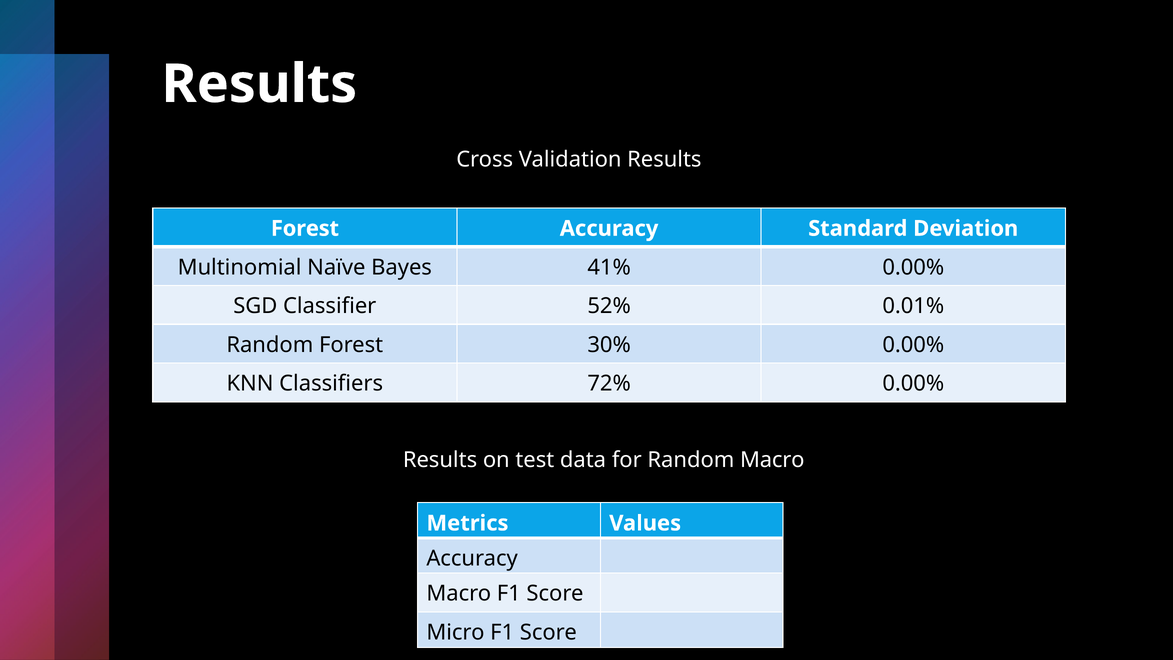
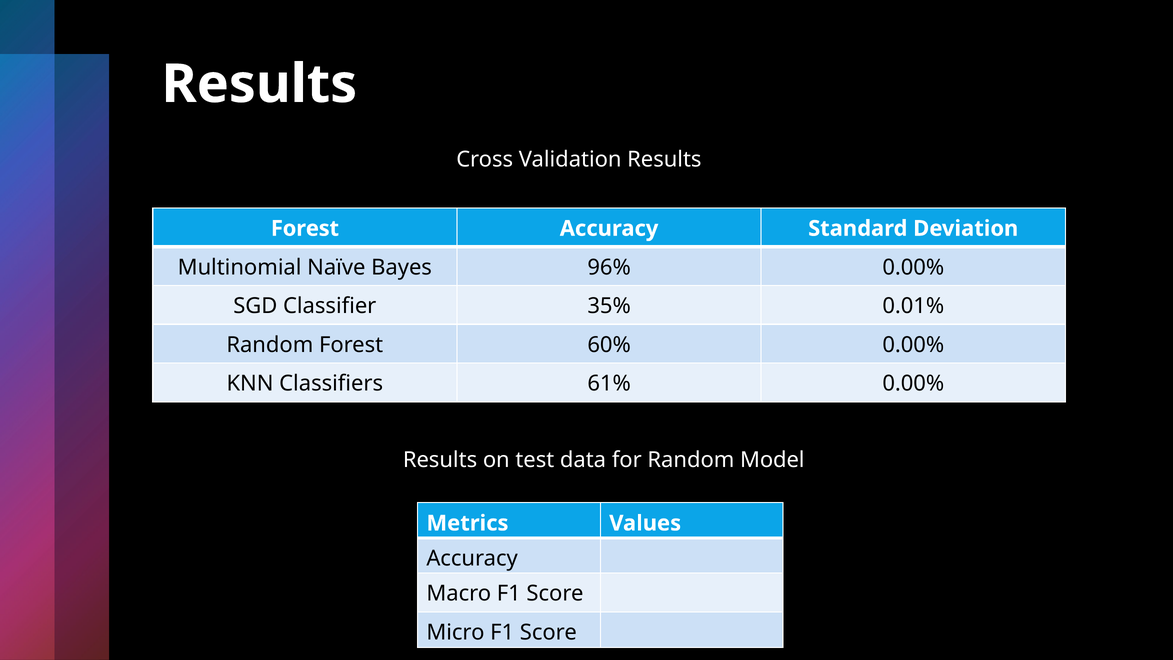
41%: 41% -> 96%
52%: 52% -> 35%
30%: 30% -> 60%
72%: 72% -> 61%
Random Macro: Macro -> Model
